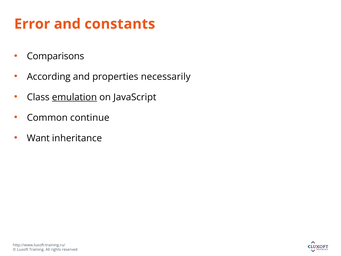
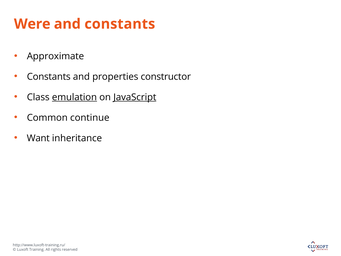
Error: Error -> Were
Comparisons: Comparisons -> Approximate
According at (49, 77): According -> Constants
necessarily: necessarily -> constructor
JavaScript underline: none -> present
